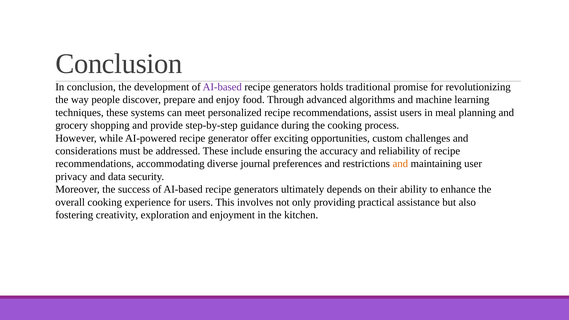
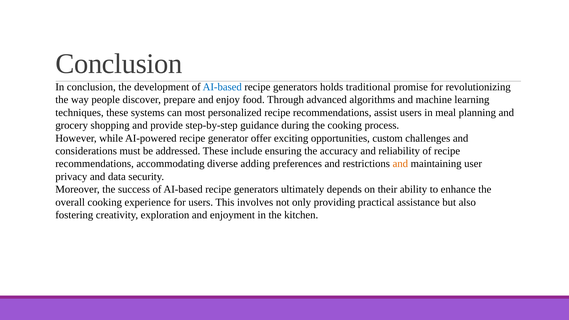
AI-based at (222, 87) colour: purple -> blue
meet: meet -> most
journal: journal -> adding
